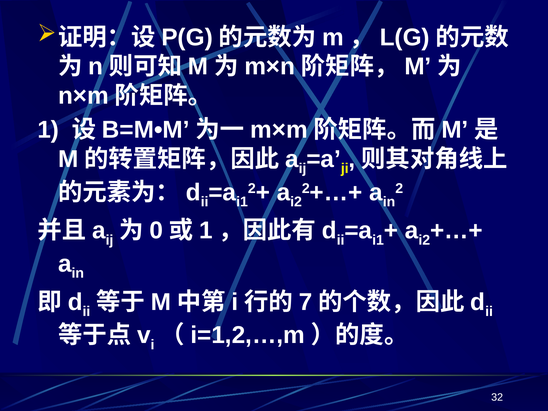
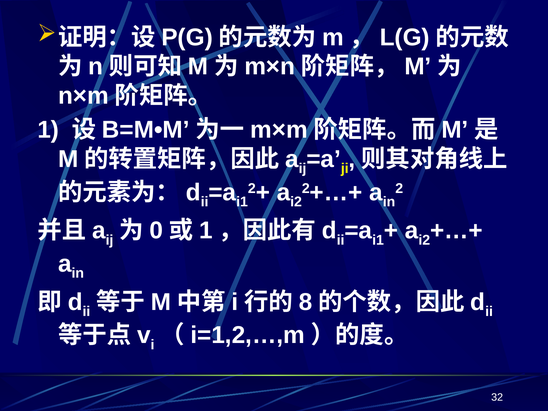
7: 7 -> 8
